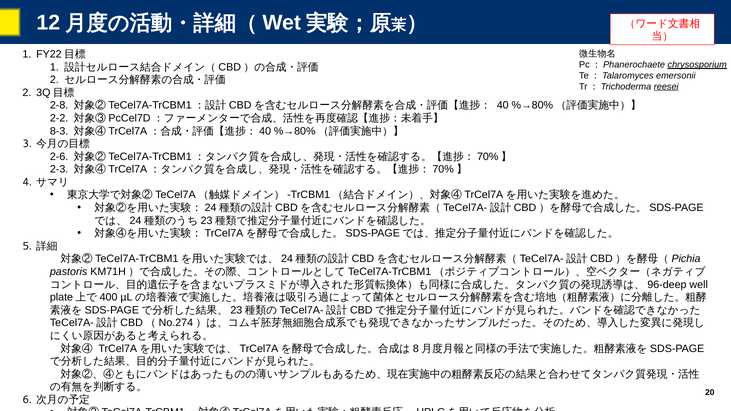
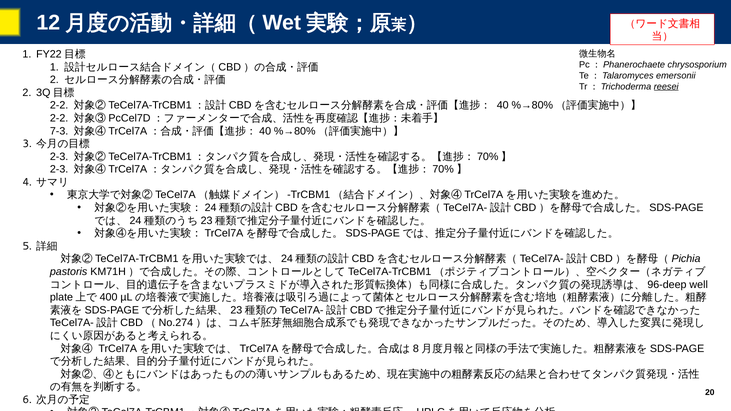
chrysosporium underline: present -> none
2-8 at (59, 105): 2-8 -> 2-2
8-3: 8-3 -> 7-3
2-6 at (59, 157): 2-6 -> 2-3
